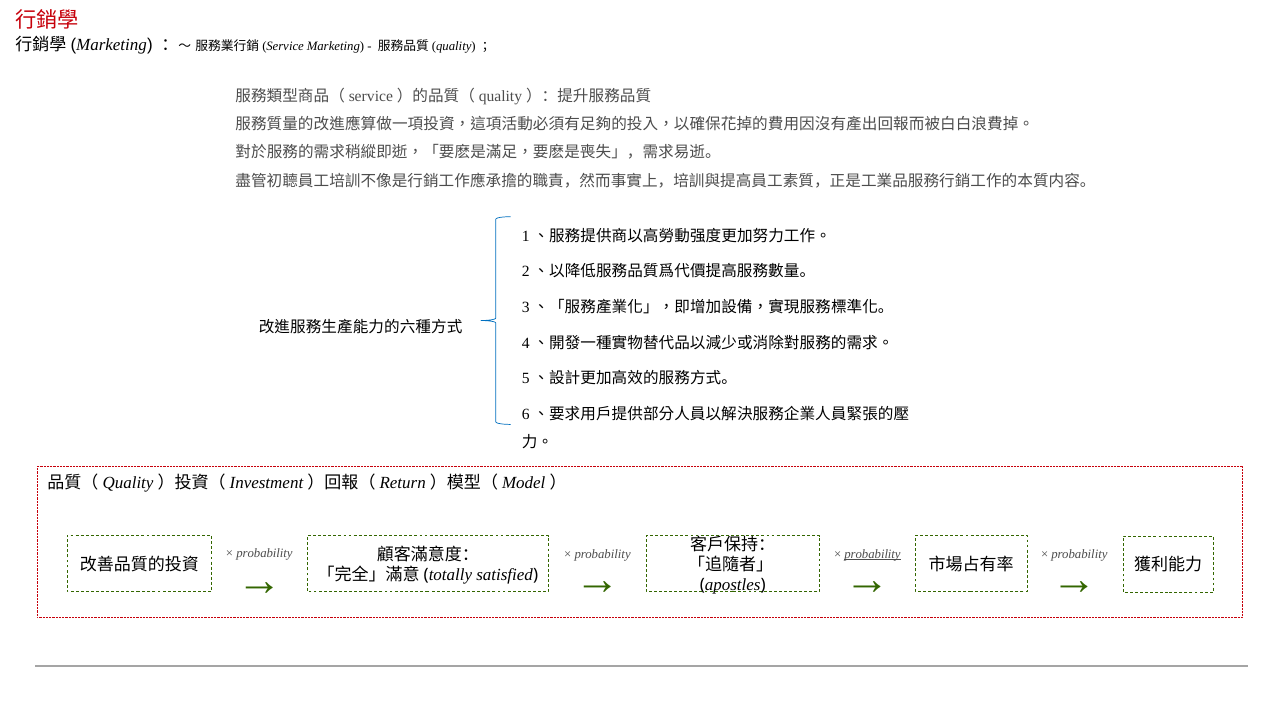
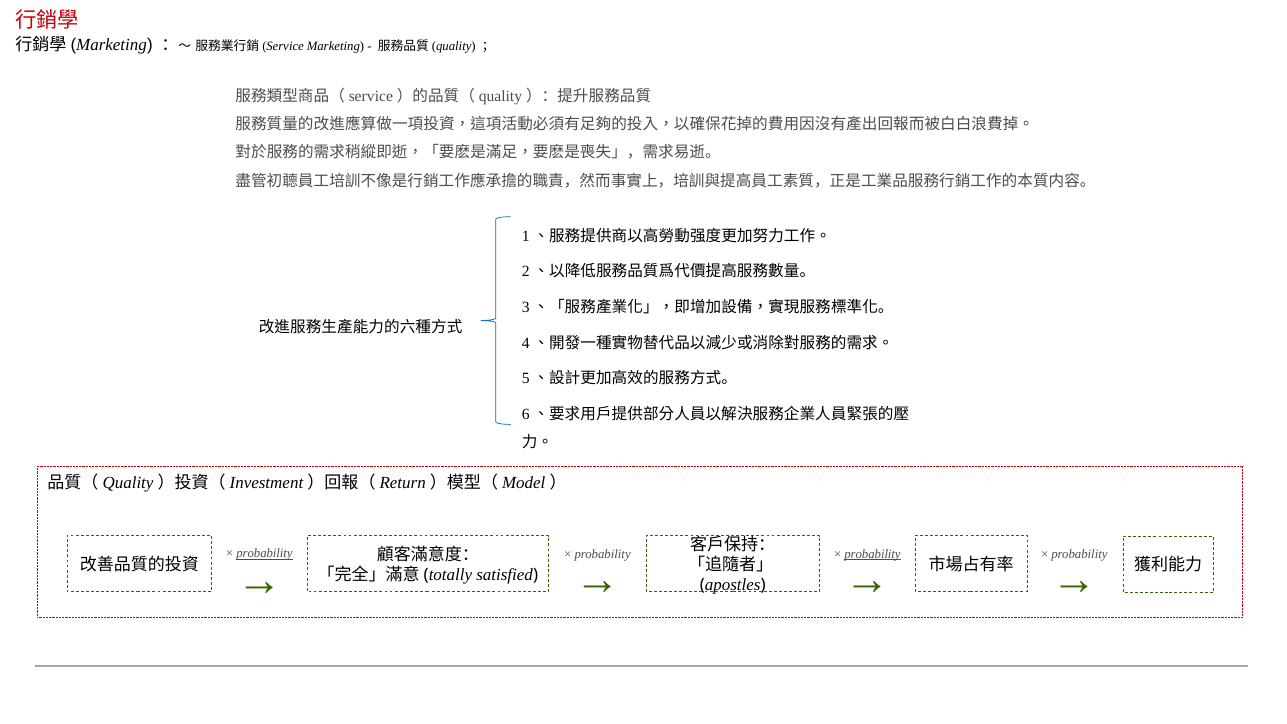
probability at (264, 553) underline: none -> present
